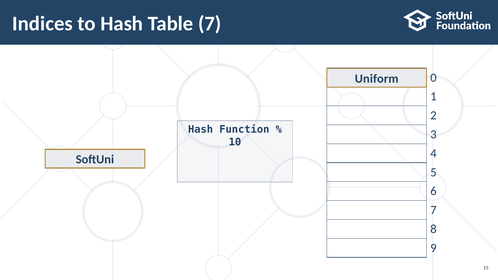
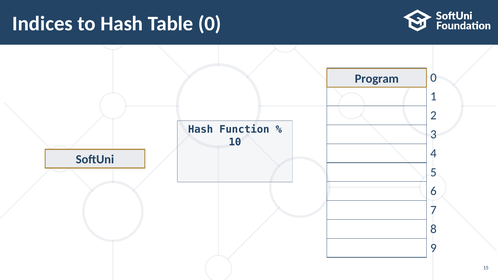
Table 7: 7 -> 0
Uniform: Uniform -> Program
